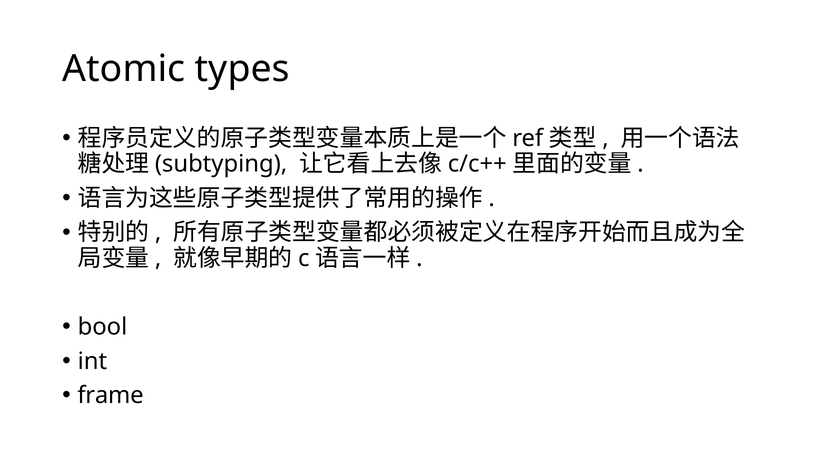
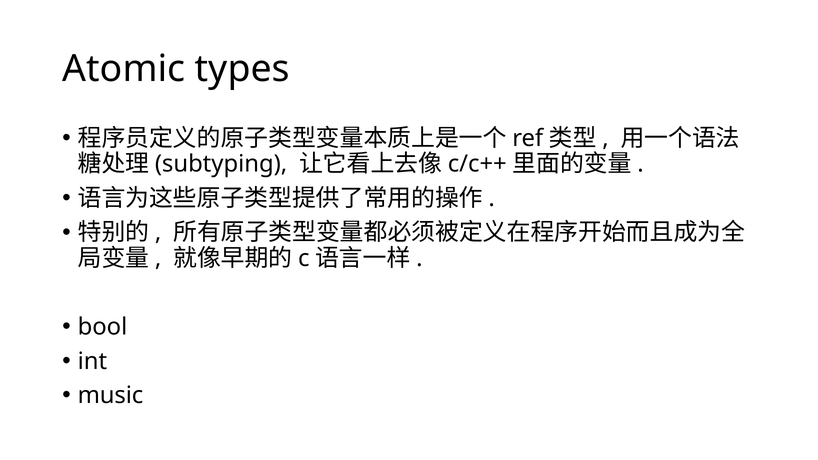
frame: frame -> music
